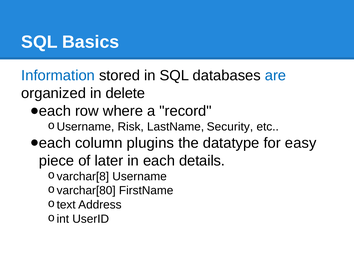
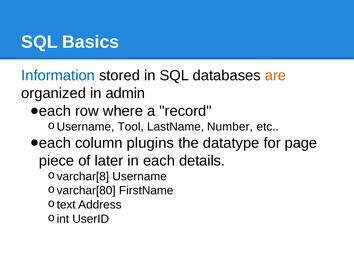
are colour: blue -> orange
delete: delete -> admin
Risk: Risk -> Tool
Security: Security -> Number
easy: easy -> page
